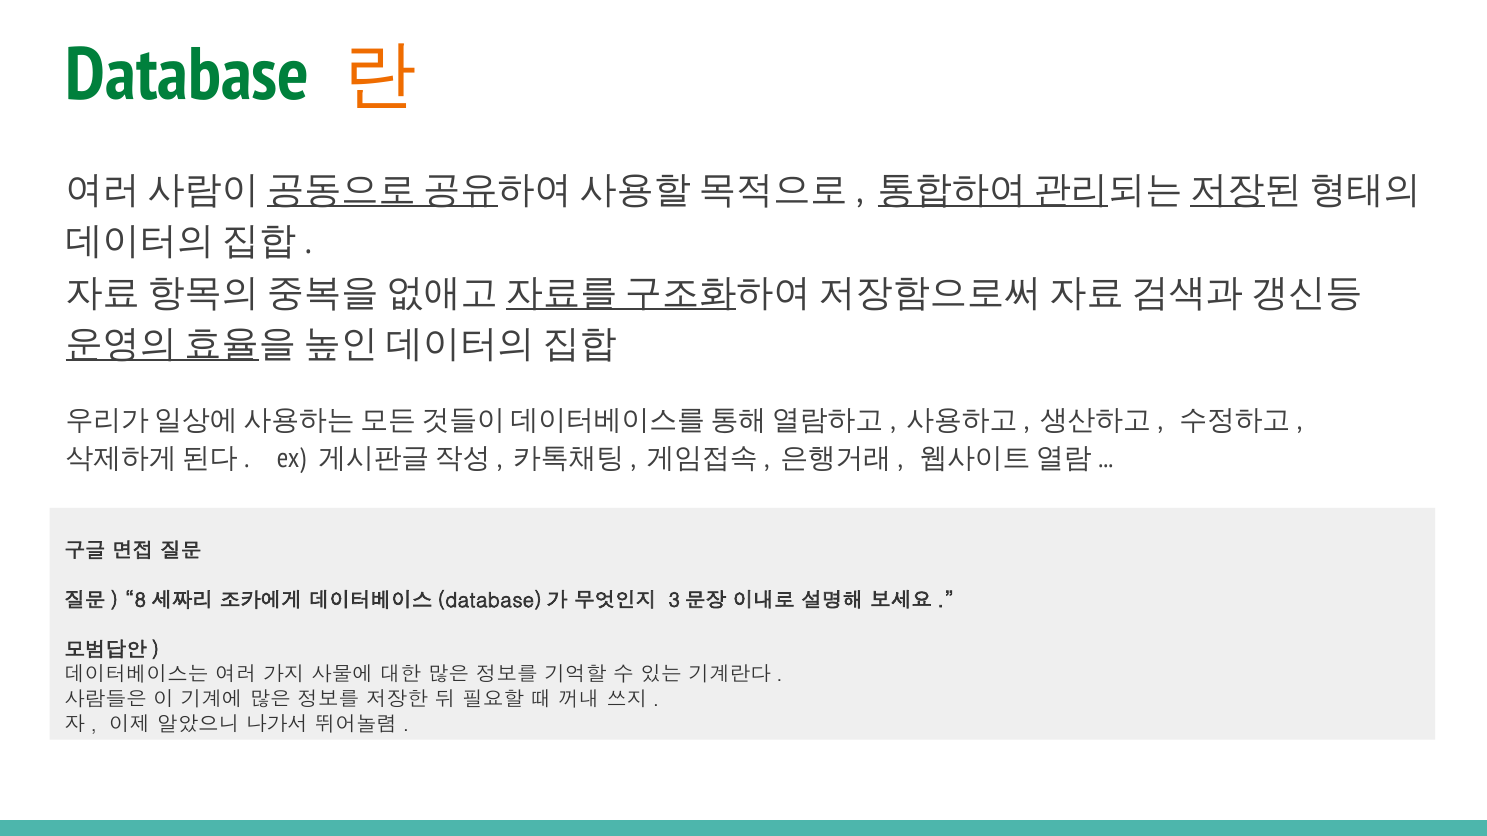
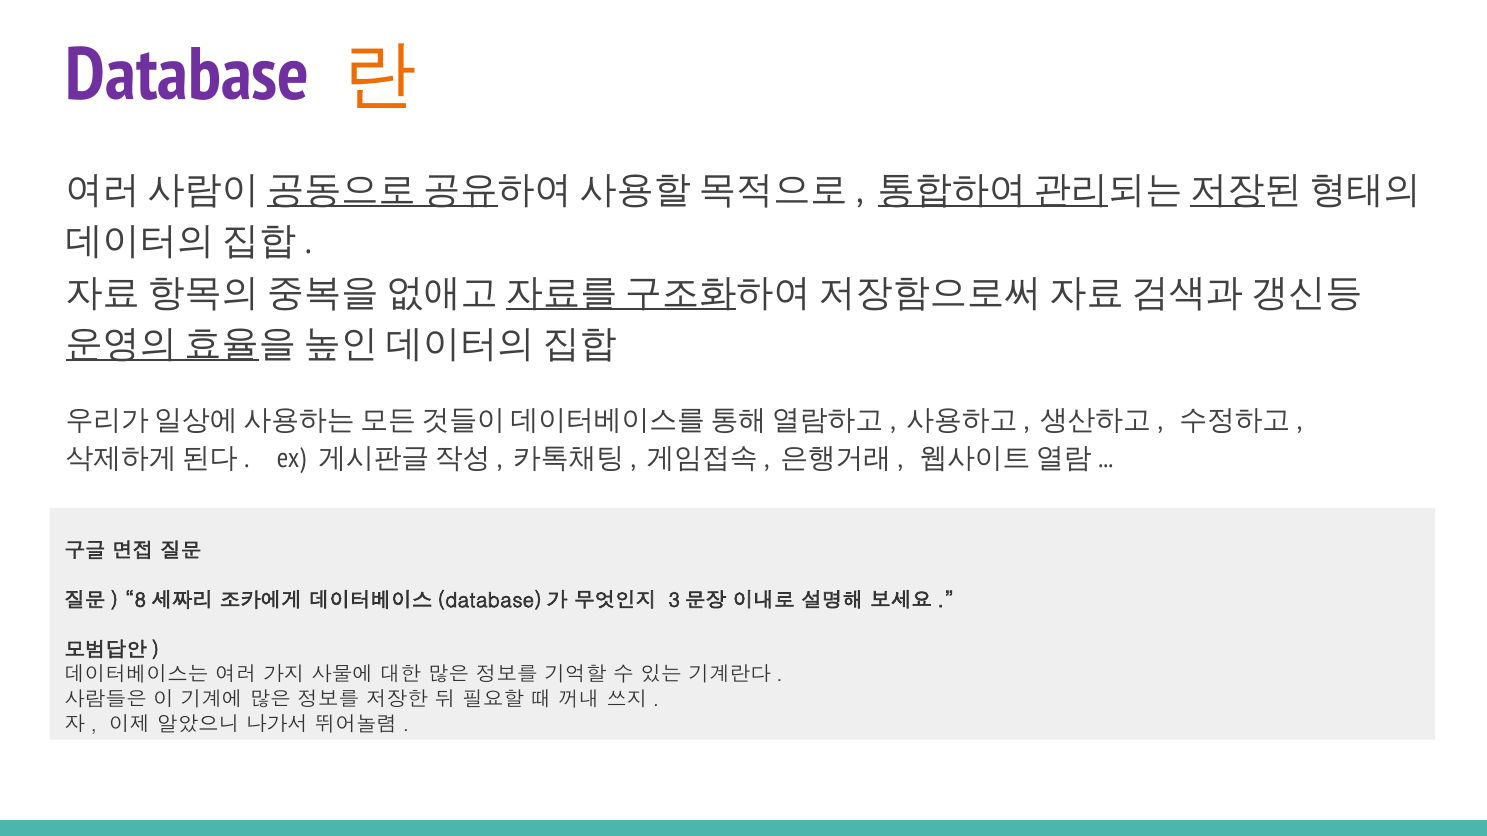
Database colour: green -> purple
